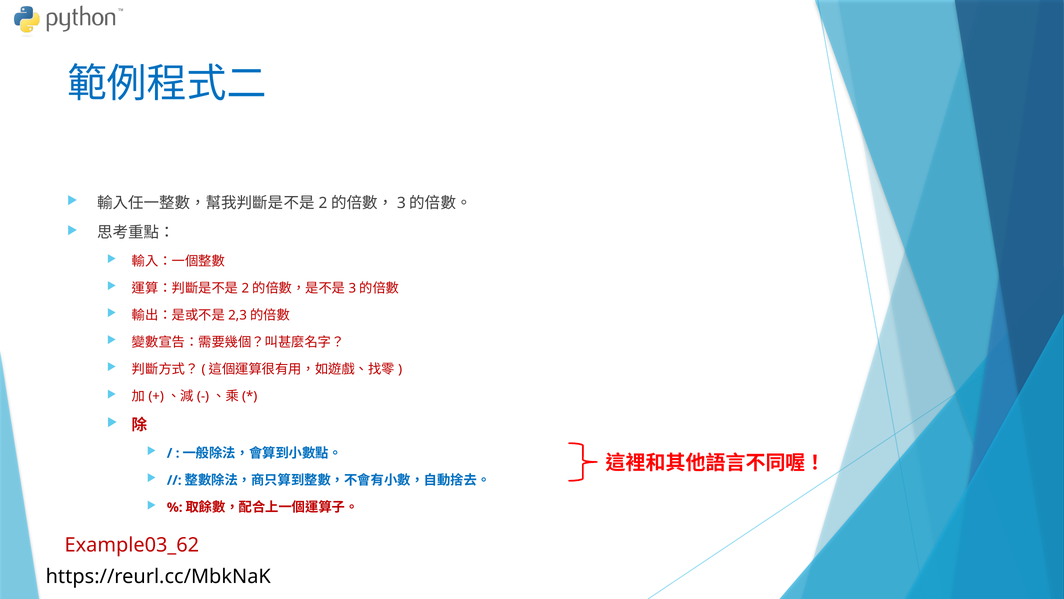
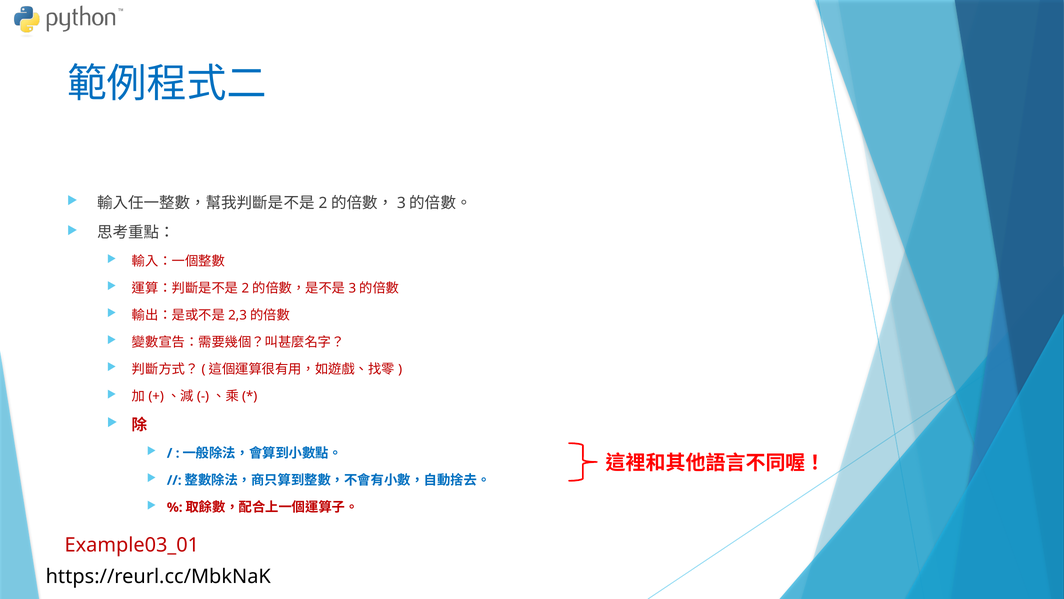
Example03_62: Example03_62 -> Example03_01
